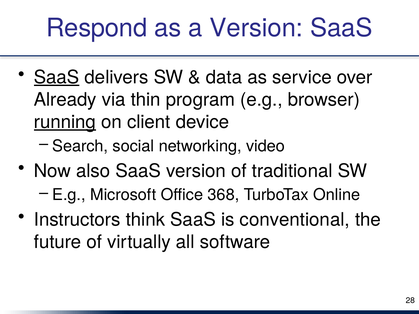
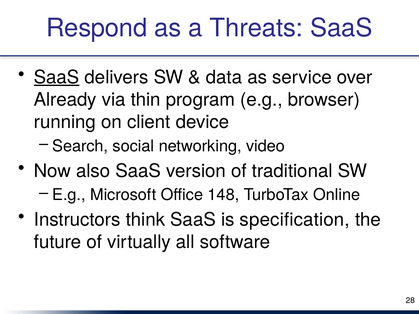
a Version: Version -> Threats
running underline: present -> none
368: 368 -> 148
conventional: conventional -> specification
